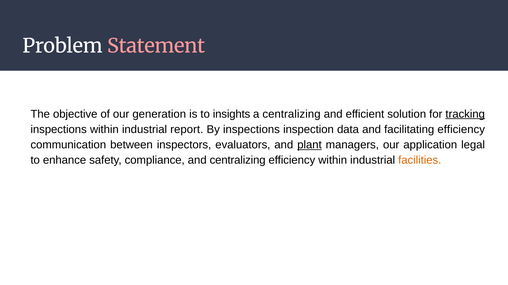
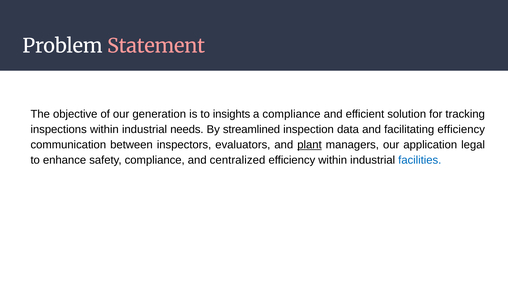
a centralizing: centralizing -> compliance
tracking underline: present -> none
report: report -> needs
By inspections: inspections -> streamlined
and centralizing: centralizing -> centralized
facilities colour: orange -> blue
